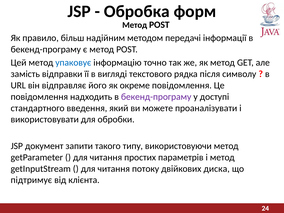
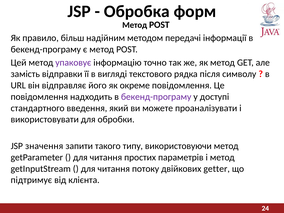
упаковує colour: blue -> purple
документ: документ -> значення
диска: диска -> getter
